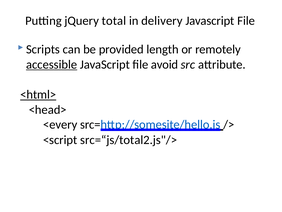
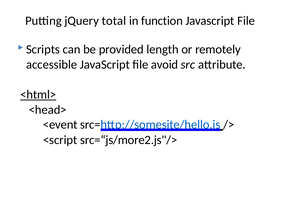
delivery: delivery -> function
accessible underline: present -> none
<every: <every -> <event
src=“js/total2.js"/>: src=“js/total2.js"/> -> src=“js/more2.js"/>
